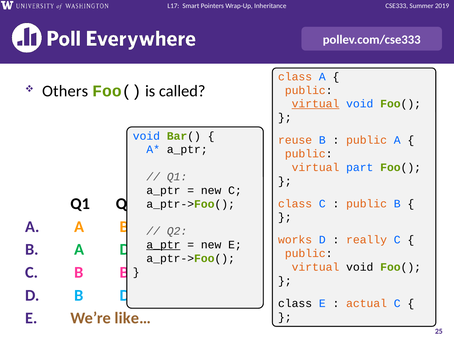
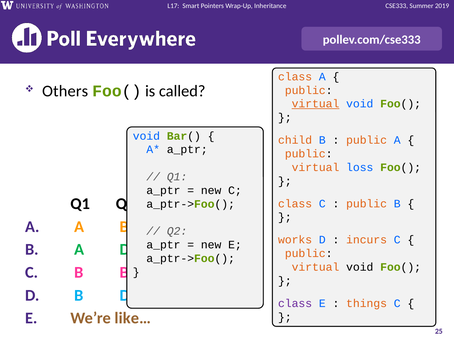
reuse: reuse -> child
part: part -> loss
really: really -> incurs
a_ptr at (163, 245) underline: present -> none
class at (295, 304) colour: black -> purple
actual: actual -> things
